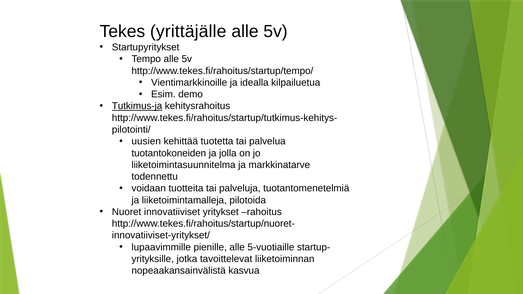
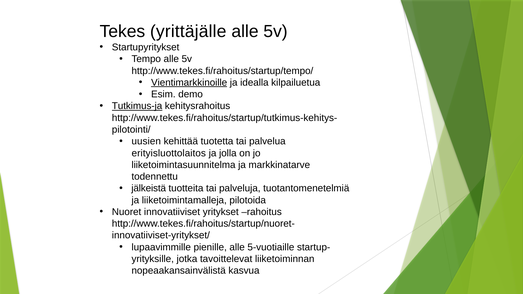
Vientimarkkinoille underline: none -> present
tuotantokoneiden: tuotantokoneiden -> erityisluottolaitos
voidaan: voidaan -> jälkeistä
